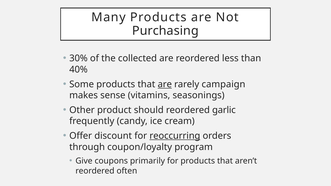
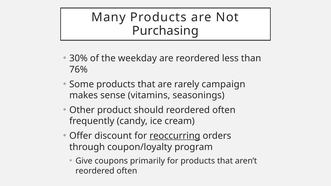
collected: collected -> weekday
40%: 40% -> 76%
are at (165, 84) underline: present -> none
should reordered garlic: garlic -> often
